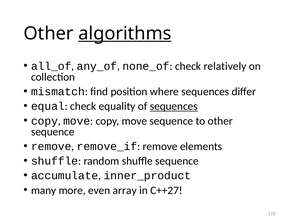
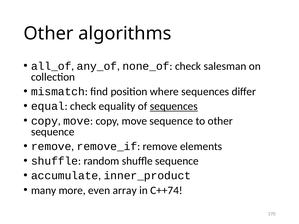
algorithms underline: present -> none
relatively: relatively -> salesman
C++27: C++27 -> C++74
